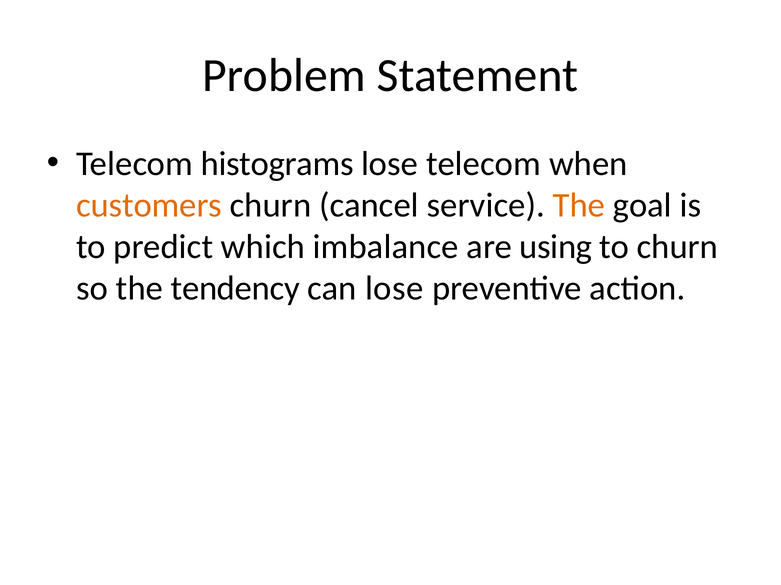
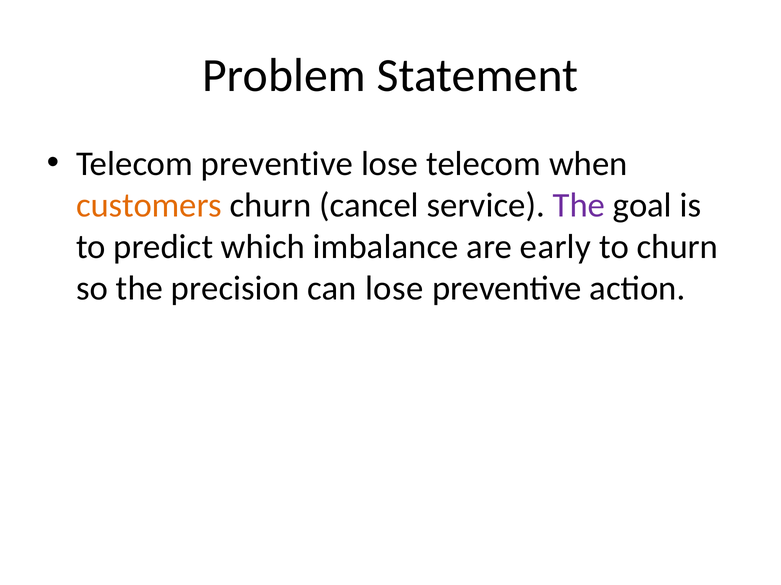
Telecom histograms: histograms -> preventive
The at (579, 206) colour: orange -> purple
using: using -> early
tendency: tendency -> precision
